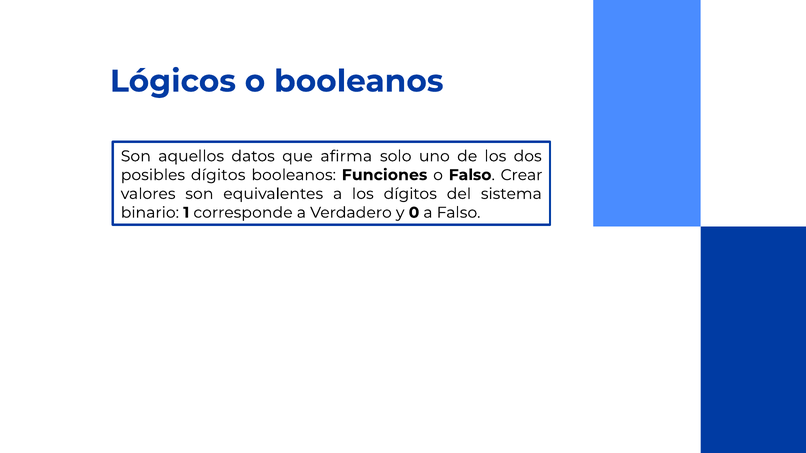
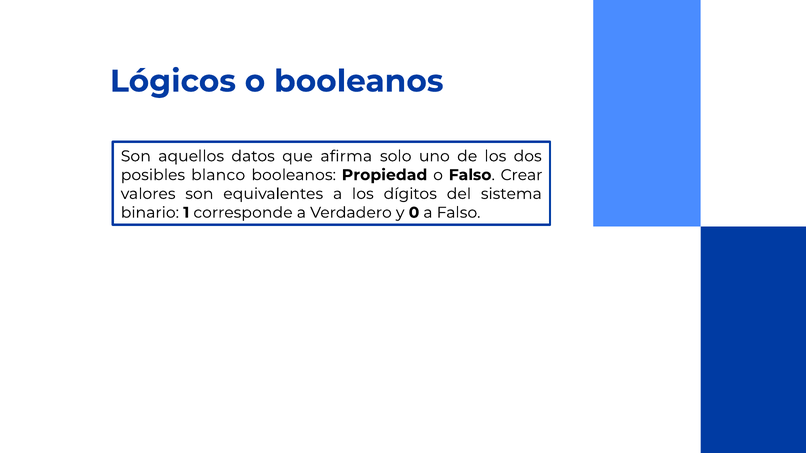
posibles dígitos: dígitos -> blanco
Funciones: Funciones -> Propiedad
